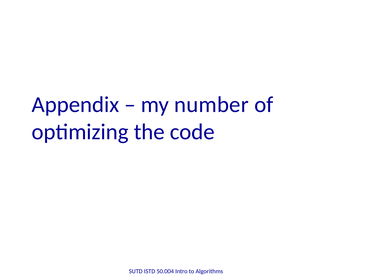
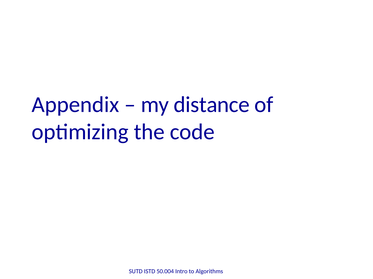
number: number -> distance
